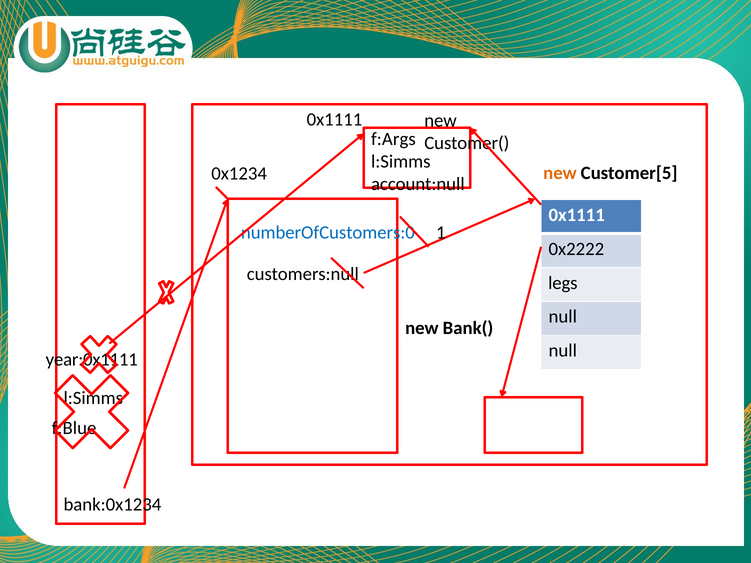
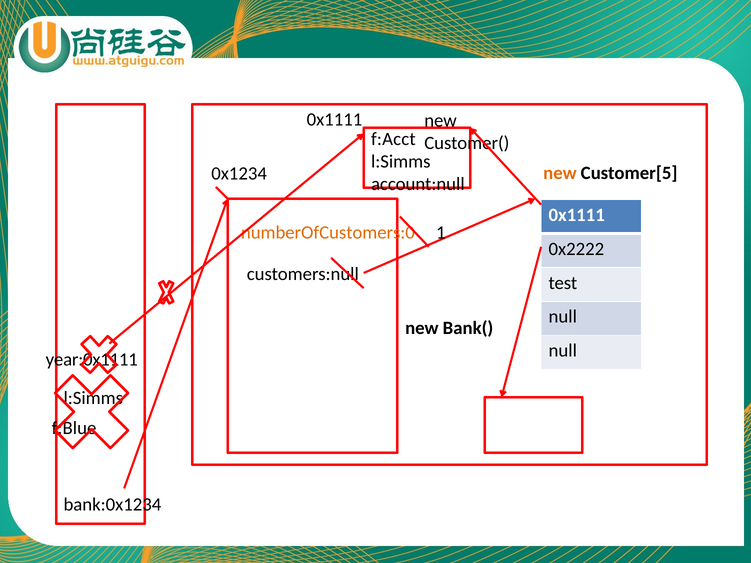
f:Args: f:Args -> f:Acct
numberOfCustomers:0 colour: blue -> orange
legs: legs -> test
